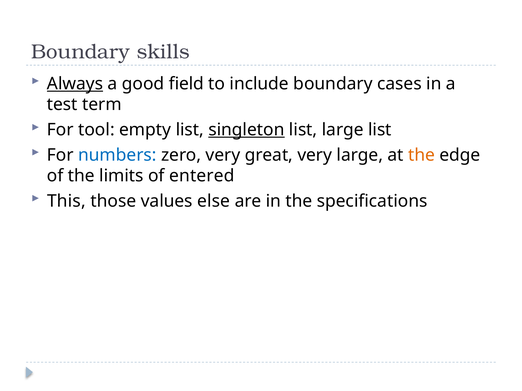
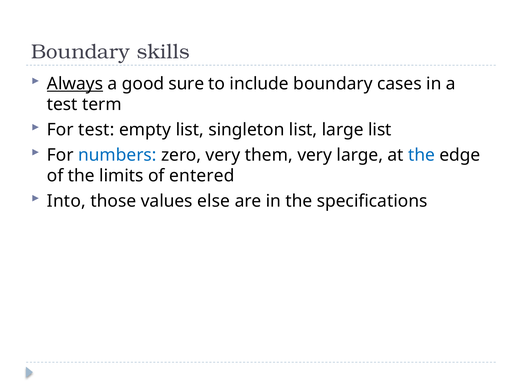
field: field -> sure
For tool: tool -> test
singleton underline: present -> none
great: great -> them
the at (422, 155) colour: orange -> blue
This: This -> Into
